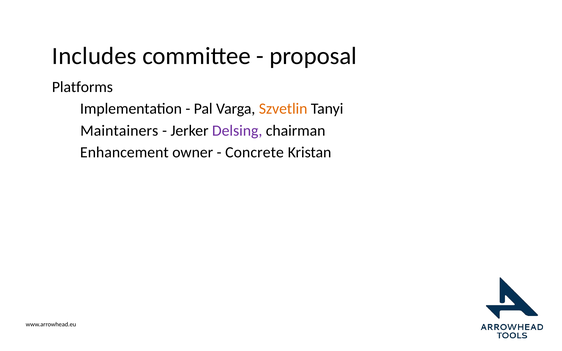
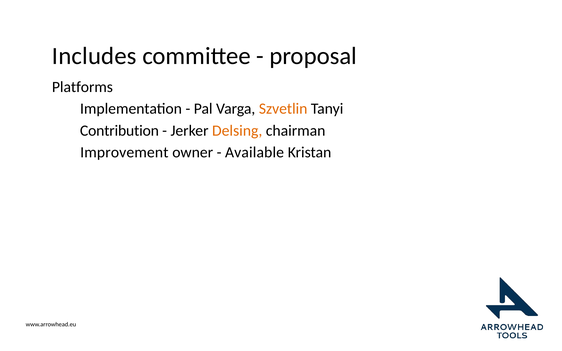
Maintainers: Maintainers -> Contribution
Delsing colour: purple -> orange
Enhancement: Enhancement -> Improvement
Concrete: Concrete -> Available
